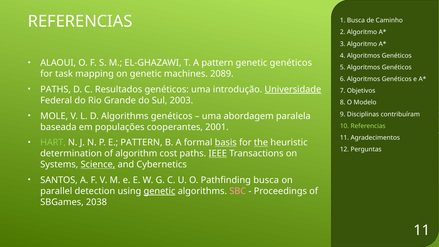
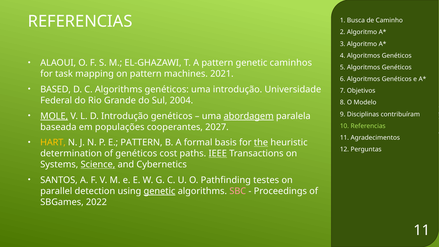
genetic genéticos: genéticos -> caminhos
on genetic: genetic -> pattern
2089: 2089 -> 2021
PATHS at (56, 89): PATHS -> BASED
C Resultados: Resultados -> Algorithms
Universidade underline: present -> none
2003: 2003 -> 2004
MOLE underline: none -> present
D Algorithms: Algorithms -> Introdução
abordagem underline: none -> present
2001: 2001 -> 2027
HART colour: light green -> yellow
basis underline: present -> none
of algorithm: algorithm -> genéticos
Pathfinding busca: busca -> testes
2038: 2038 -> 2022
